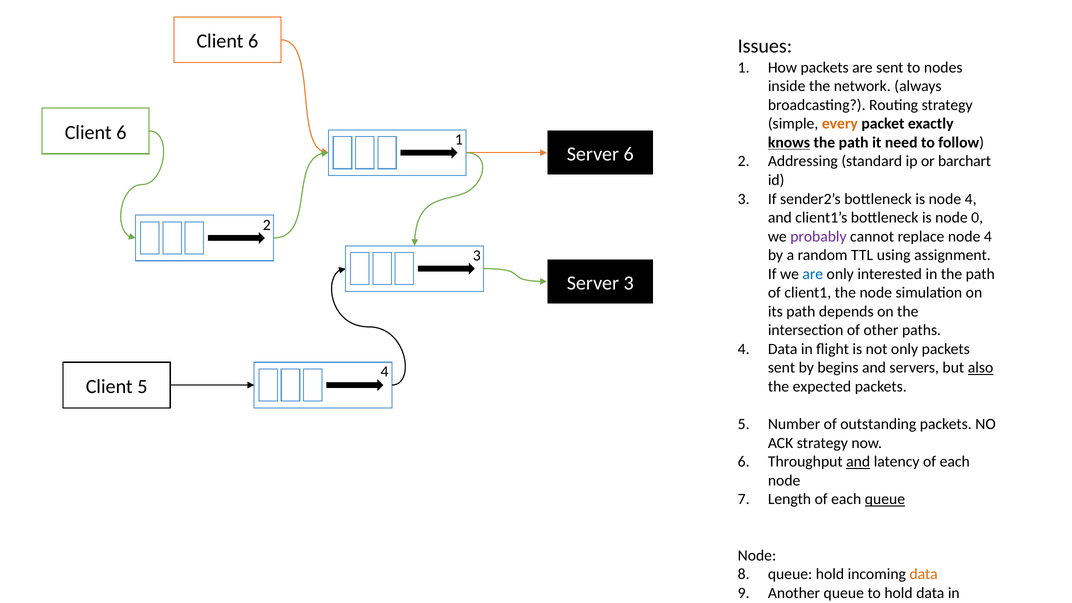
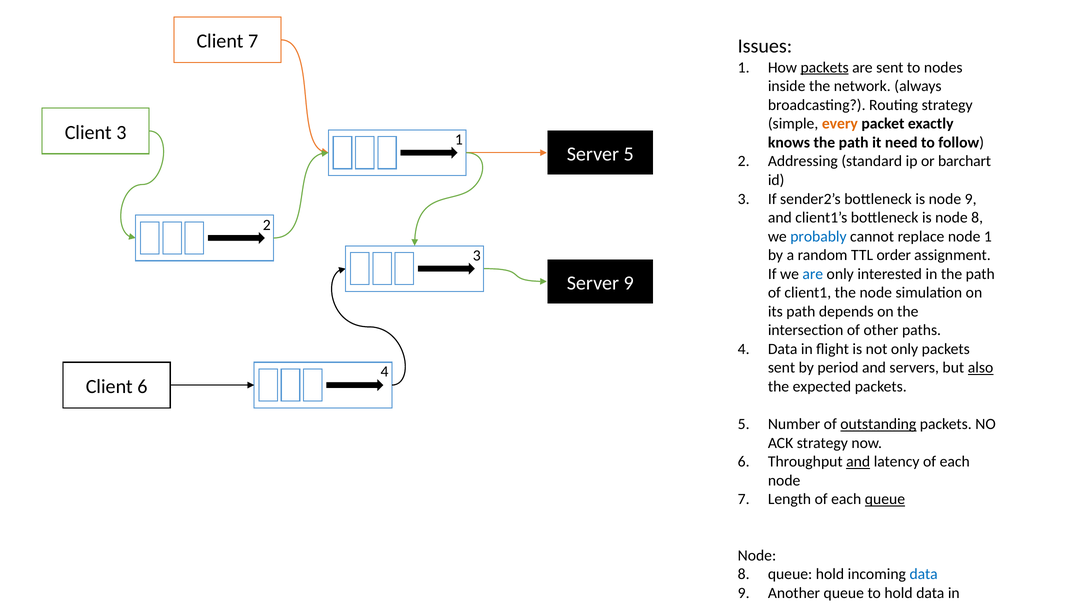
6 at (253, 41): 6 -> 7
packets at (825, 67) underline: none -> present
6 at (121, 132): 6 -> 3
knows underline: present -> none
Server 6: 6 -> 5
is node 4: 4 -> 9
is node 0: 0 -> 8
probably colour: purple -> blue
replace node 4: 4 -> 1
using: using -> order
Server 3: 3 -> 9
begins: begins -> period
Client 5: 5 -> 6
outstanding underline: none -> present
data at (924, 574) colour: orange -> blue
